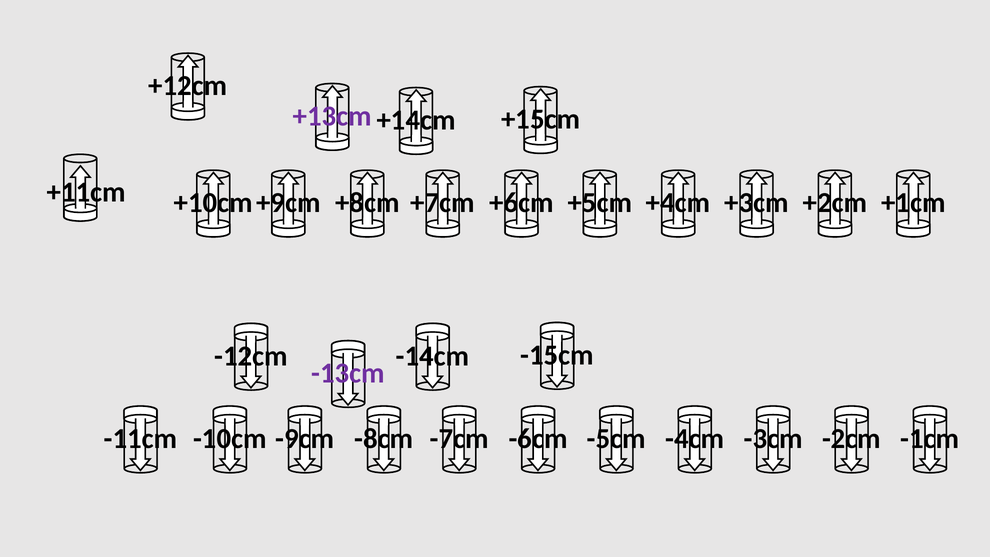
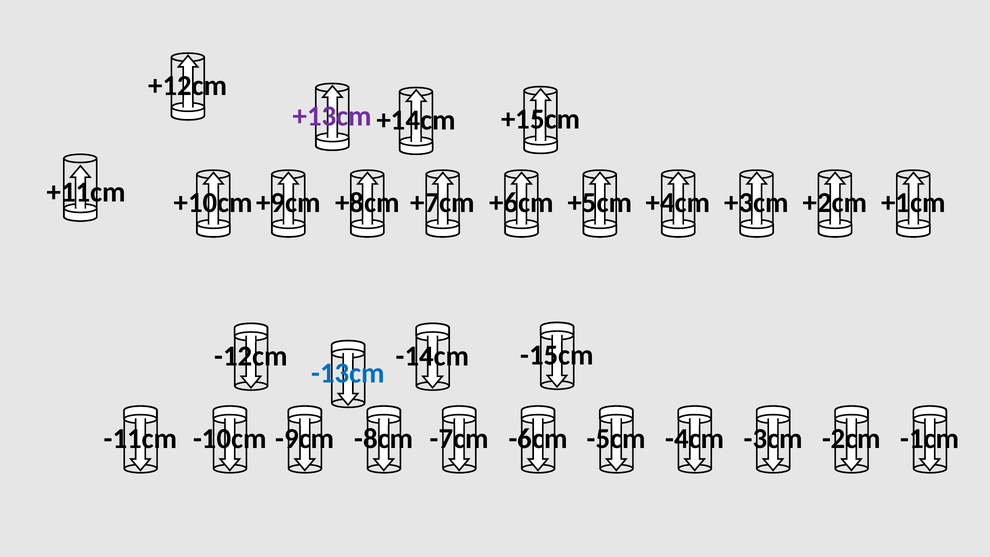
-13cm colour: purple -> blue
